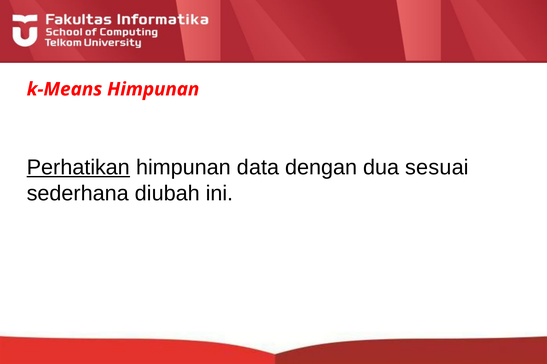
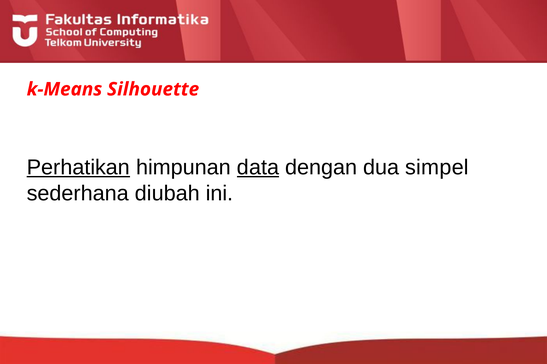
k-Means Himpunan: Himpunan -> Silhouette
data underline: none -> present
sesuai: sesuai -> simpel
